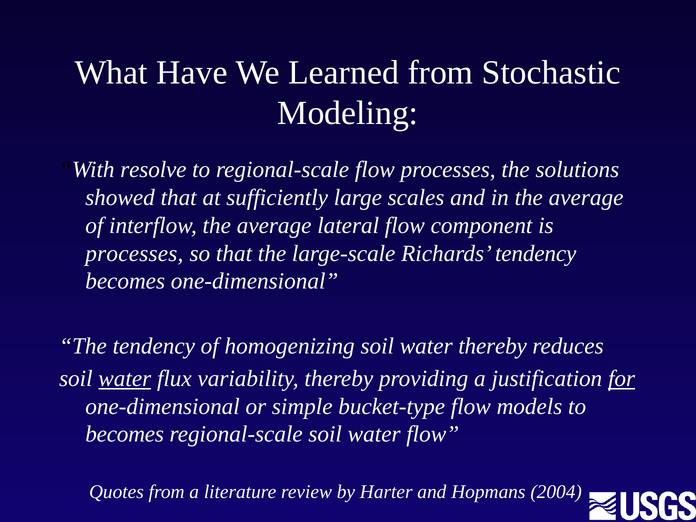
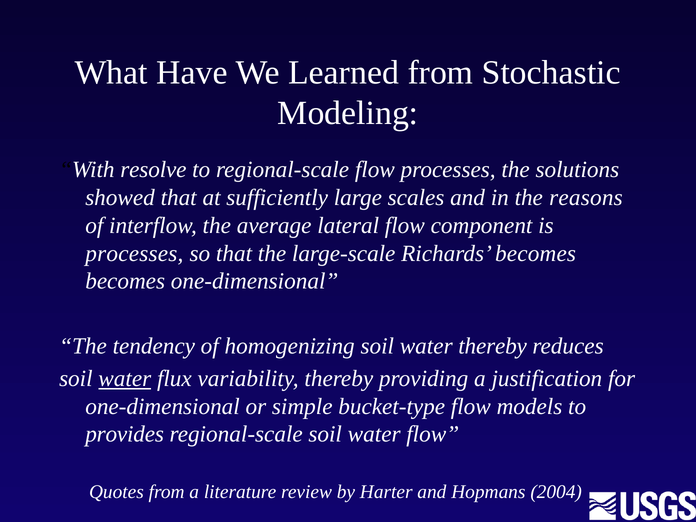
in the average: average -> reasons
Richards tendency: tendency -> becomes
for underline: present -> none
becomes at (125, 434): becomes -> provides
